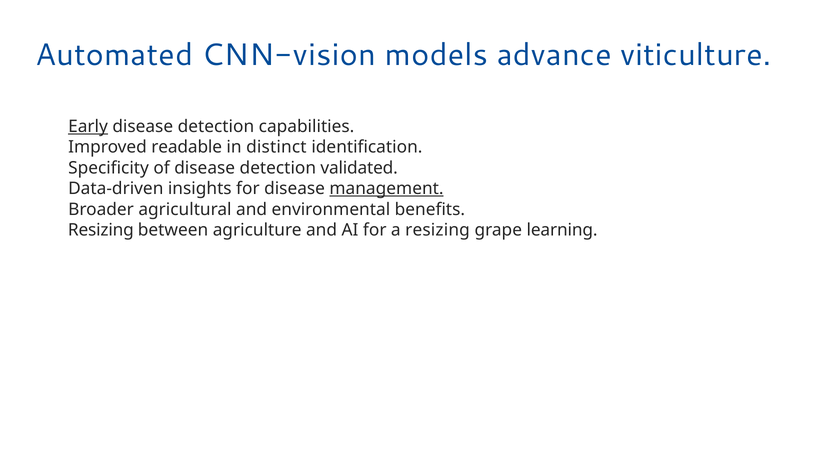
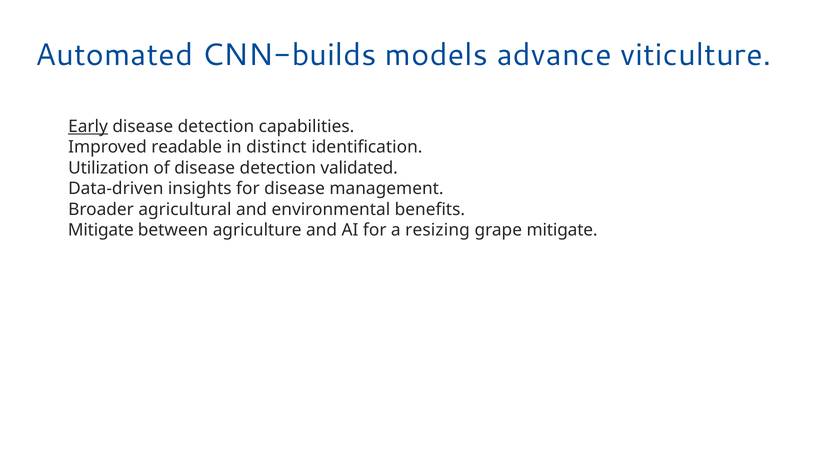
CNN-vision: CNN-vision -> CNN-builds
Specificity: Specificity -> Utilization
management underline: present -> none
Resizing at (101, 230): Resizing -> Mitigate
grape learning: learning -> mitigate
